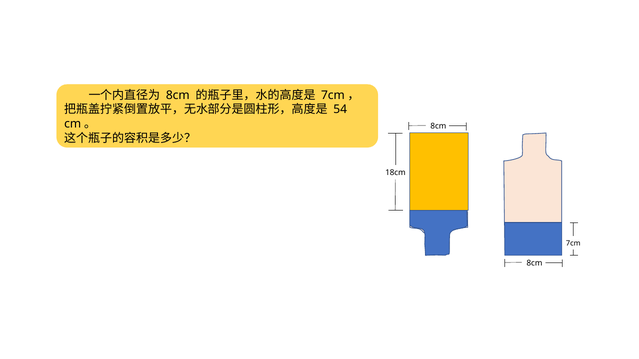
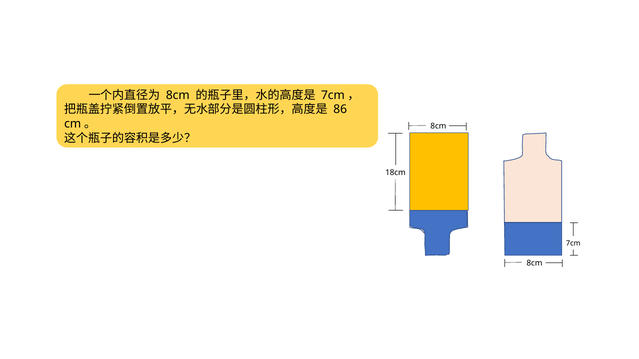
54: 54 -> 86
